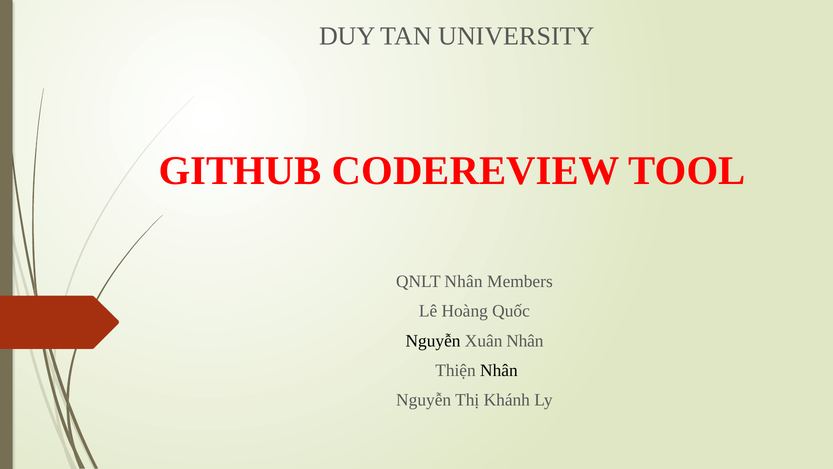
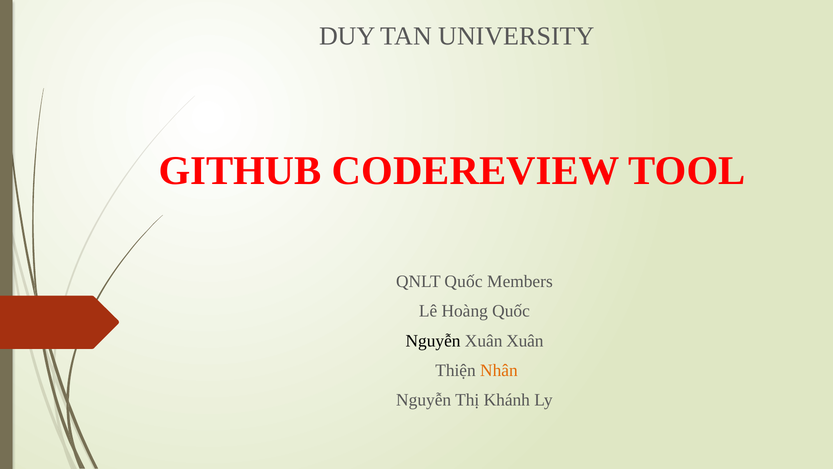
QNLT Nhân: Nhân -> Quốc
Xuân Nhân: Nhân -> Xuân
Nhân at (499, 370) colour: black -> orange
